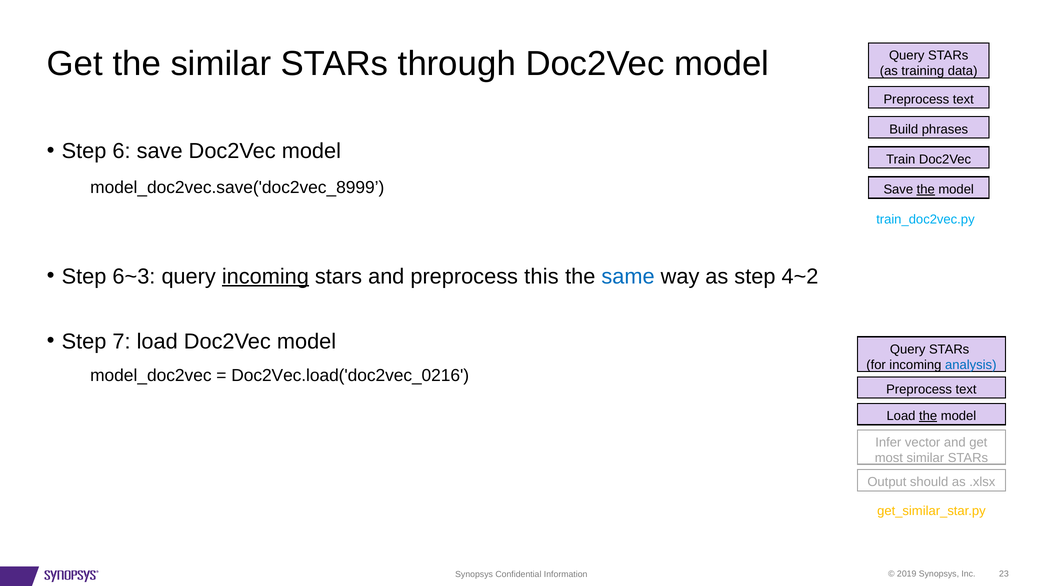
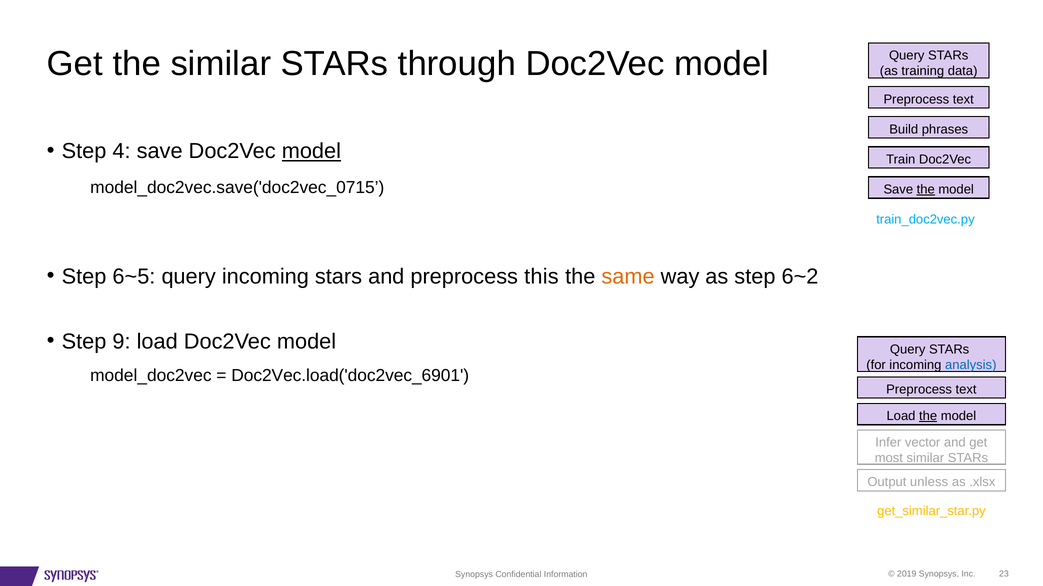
6: 6 -> 4
model at (311, 151) underline: none -> present
model_doc2vec.save('doc2vec_8999: model_doc2vec.save('doc2vec_8999 -> model_doc2vec.save('doc2vec_0715
6~3: 6~3 -> 6~5
incoming at (265, 277) underline: present -> none
same colour: blue -> orange
4~2: 4~2 -> 6~2
7: 7 -> 9
Doc2Vec.load('doc2vec_0216: Doc2Vec.load('doc2vec_0216 -> Doc2Vec.load('doc2vec_6901
should: should -> unless
